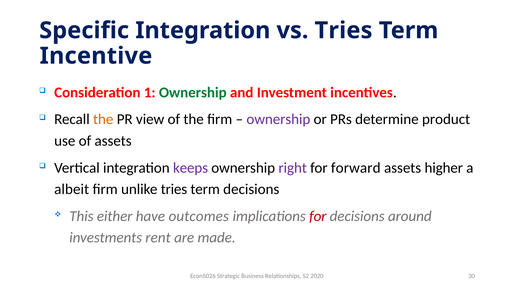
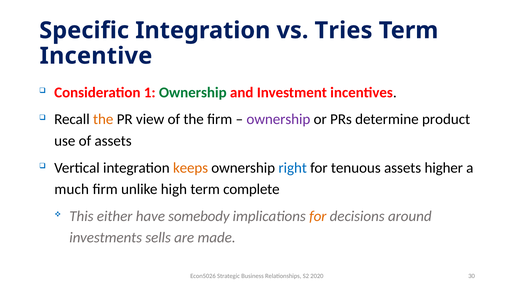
keeps colour: purple -> orange
right colour: purple -> blue
forward: forward -> tenuous
albeit: albeit -> much
unlike tries: tries -> high
term decisions: decisions -> complete
outcomes: outcomes -> somebody
for at (318, 216) colour: red -> orange
rent: rent -> sells
